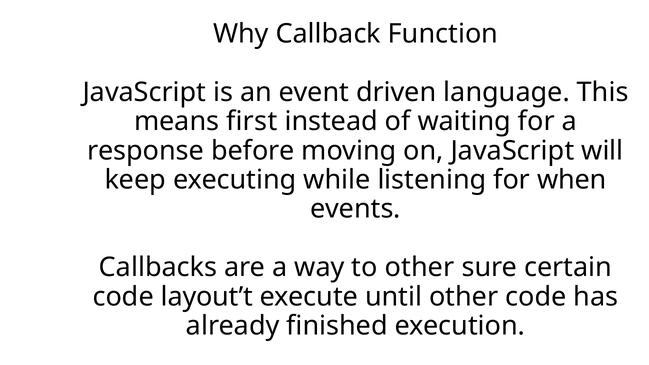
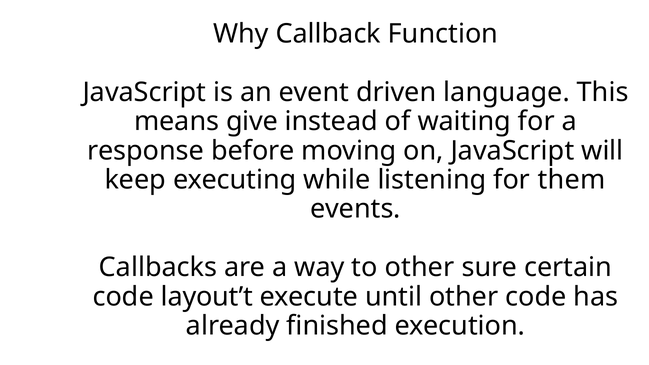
first: first -> give
when: when -> them
